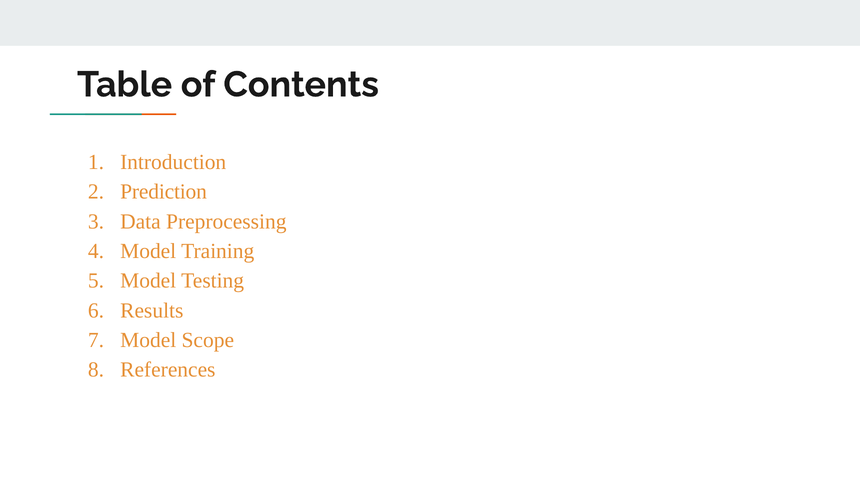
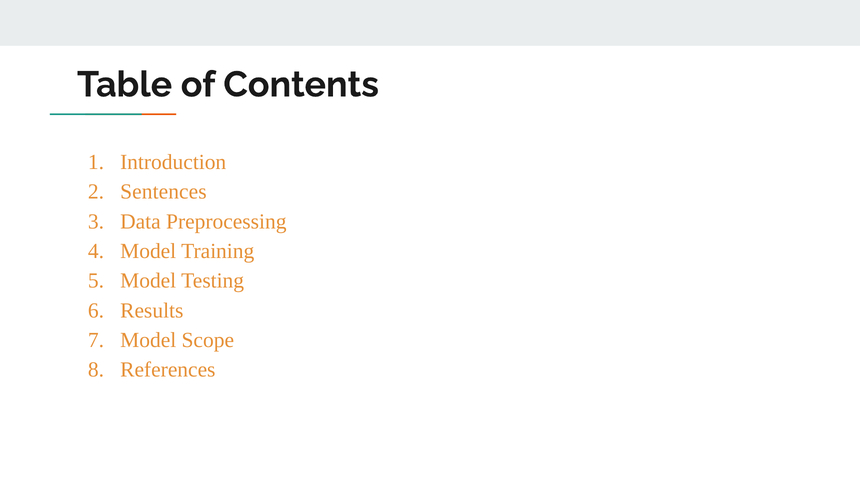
Prediction: Prediction -> Sentences
